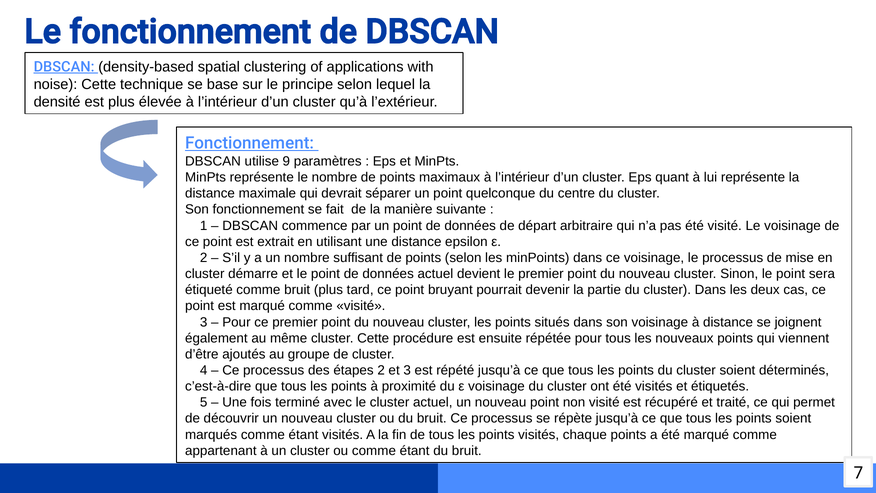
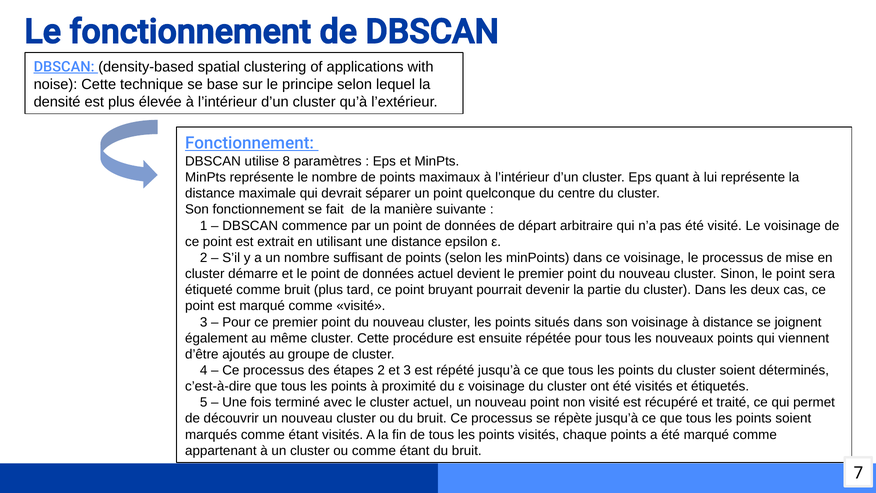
9: 9 -> 8
